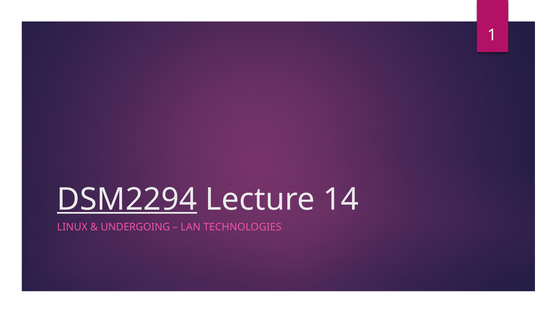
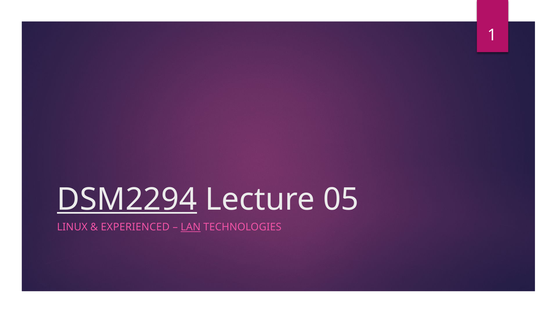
14: 14 -> 05
UNDERGOING: UNDERGOING -> EXPERIENCED
LAN underline: none -> present
